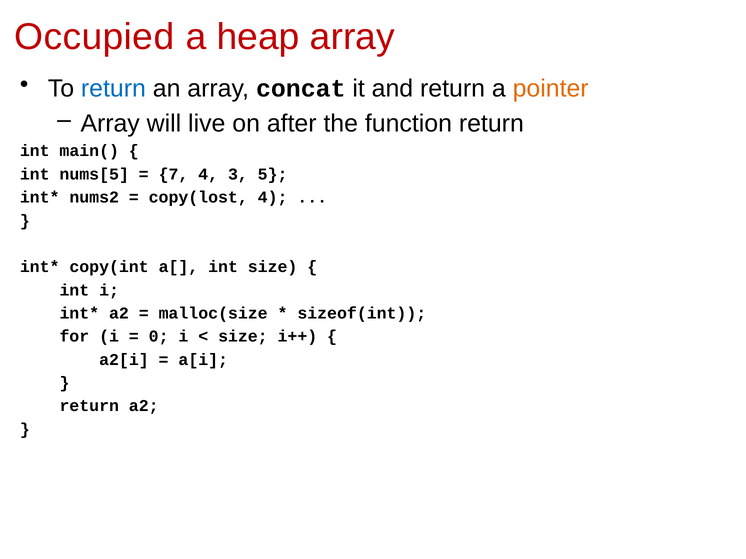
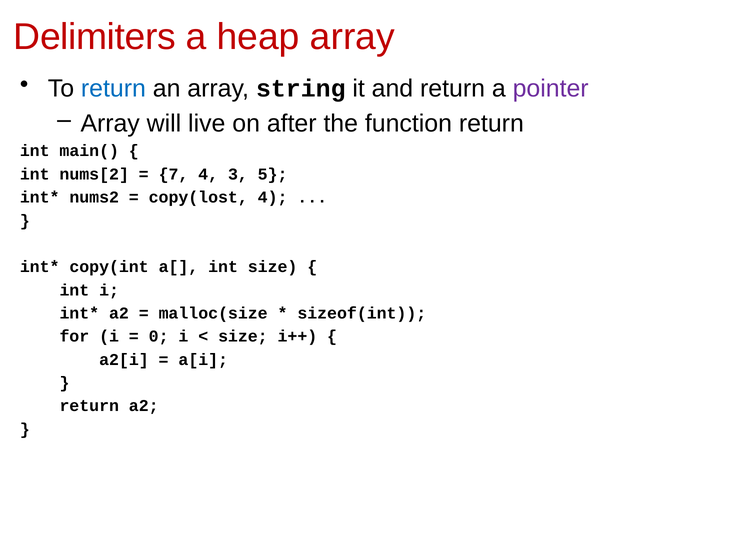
Occupied: Occupied -> Delimiters
concat: concat -> string
pointer colour: orange -> purple
nums[5: nums[5 -> nums[2
